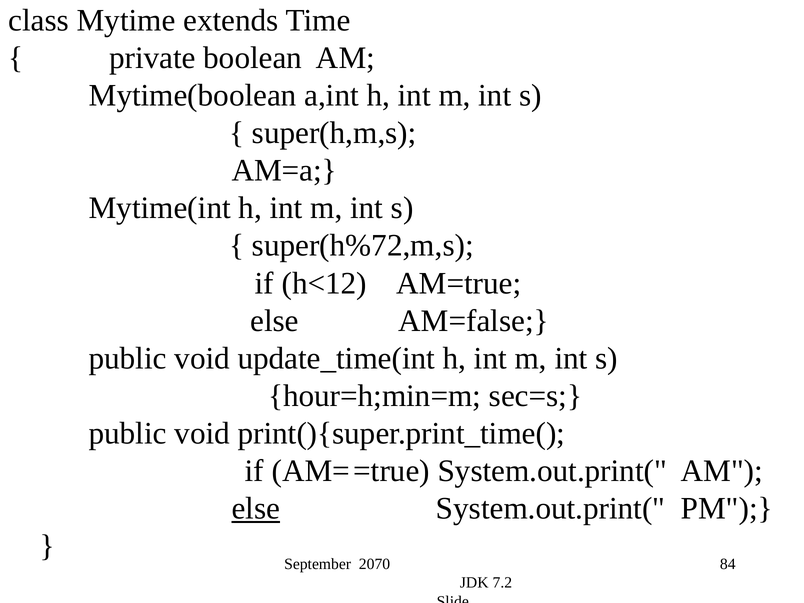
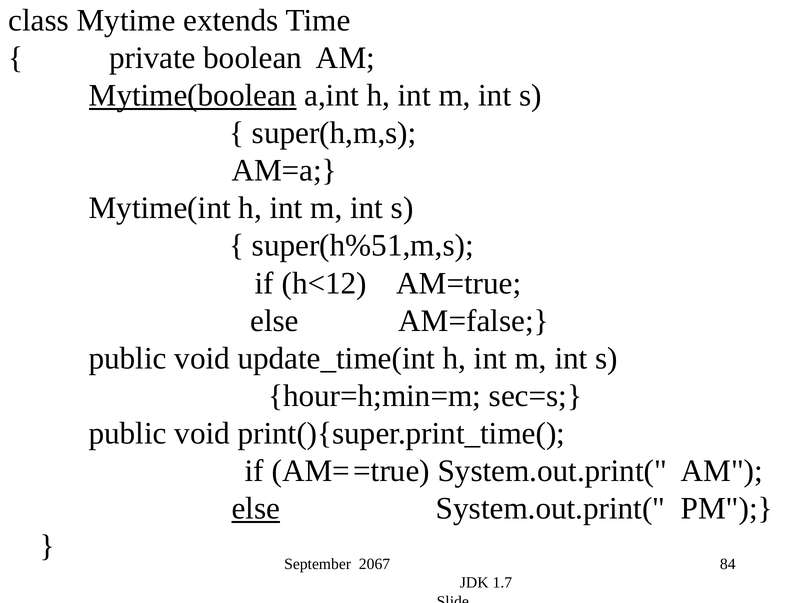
Mytime(boolean underline: none -> present
super(h%72,m,s: super(h%72,m,s -> super(h%51,m,s
2070: 2070 -> 2067
7.2: 7.2 -> 1.7
